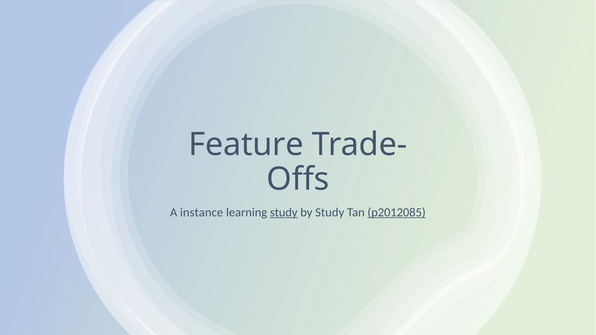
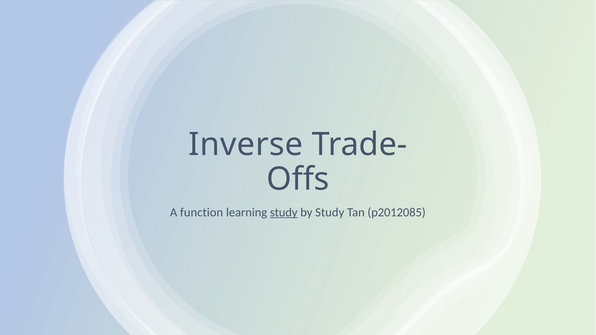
Feature: Feature -> Inverse
instance: instance -> function
p2012085 underline: present -> none
